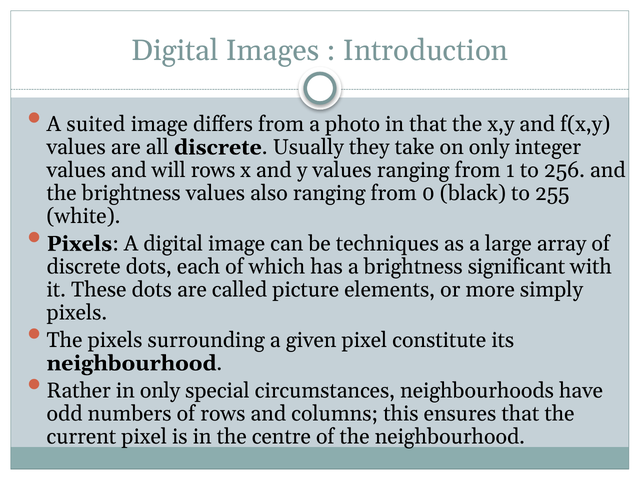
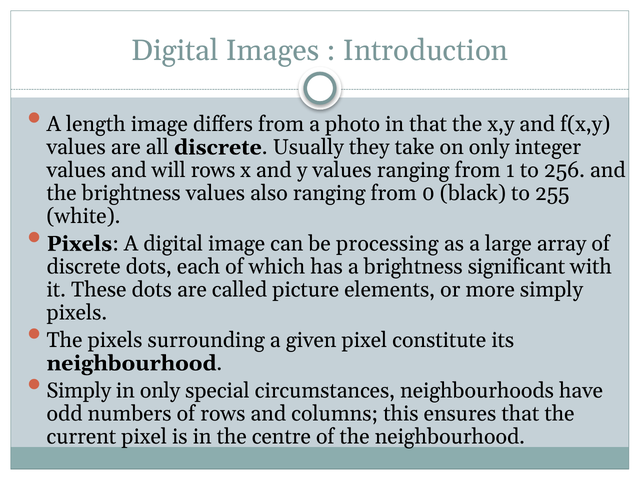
suited: suited -> length
techniques: techniques -> processing
Rather at (79, 391): Rather -> Simply
